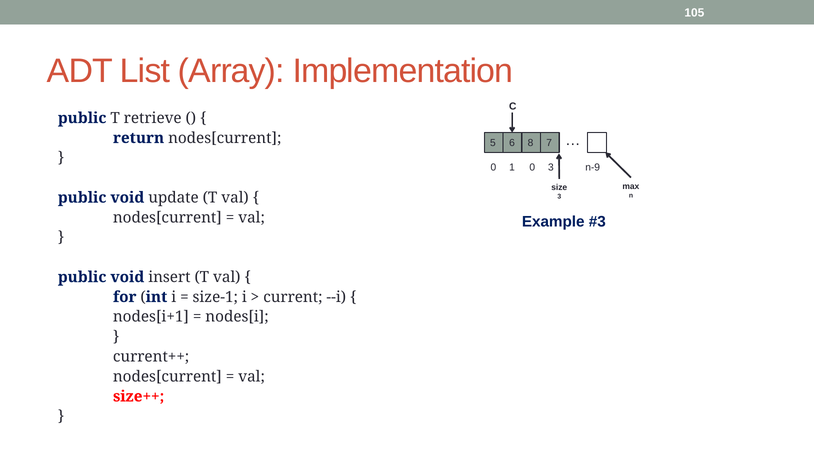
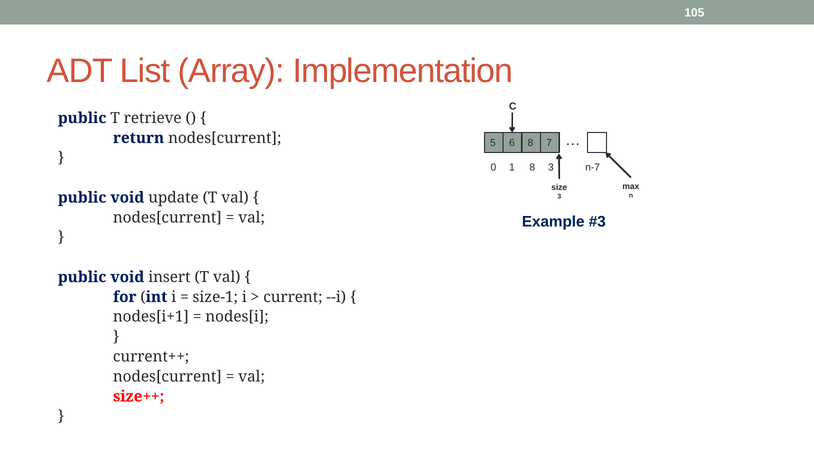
1 0: 0 -> 8
n-9: n-9 -> n-7
